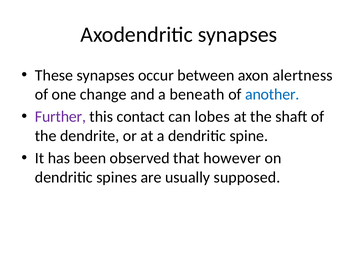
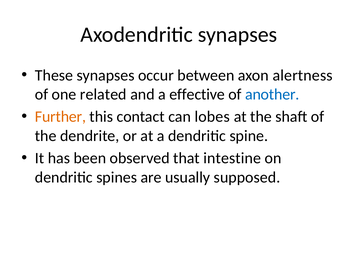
change: change -> related
beneath: beneath -> effective
Further colour: purple -> orange
however: however -> intestine
